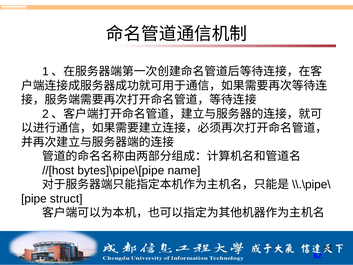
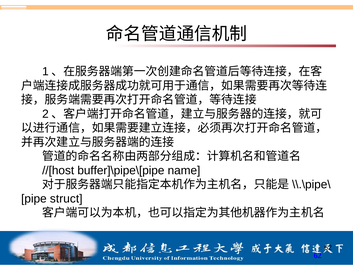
bytes]\pipe\[pipe: bytes]\pipe\[pipe -> buffer]\pipe\[pipe
